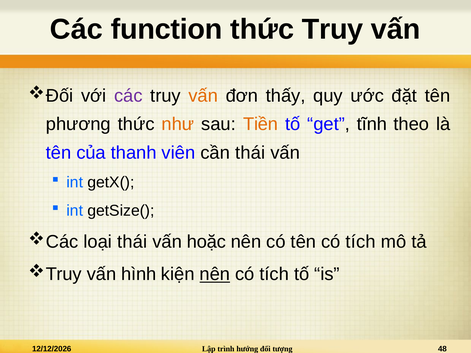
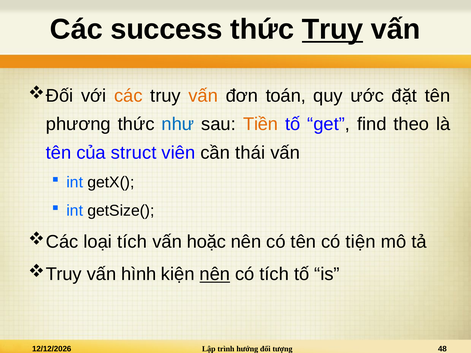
function: function -> success
Truy at (333, 29) underline: none -> present
các at (128, 96) colour: purple -> orange
thấy: thấy -> toán
như colour: orange -> blue
tĩnh: tĩnh -> find
thanh: thanh -> struct
loại thái: thái -> tích
tên có tích: tích -> tiện
